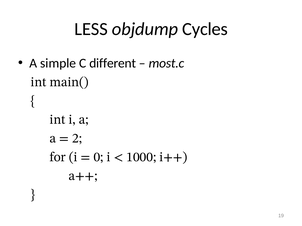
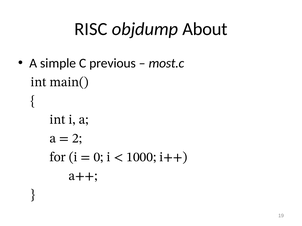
LESS: LESS -> RISC
Cycles: Cycles -> About
different: different -> previous
